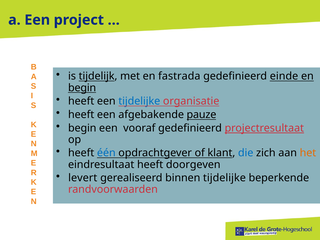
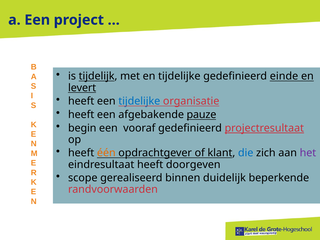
en fastrada: fastrada -> tijdelijke
begin at (82, 88): begin -> levert
één colour: blue -> orange
het colour: orange -> purple
levert: levert -> scope
binnen tijdelijke: tijdelijke -> duidelijk
